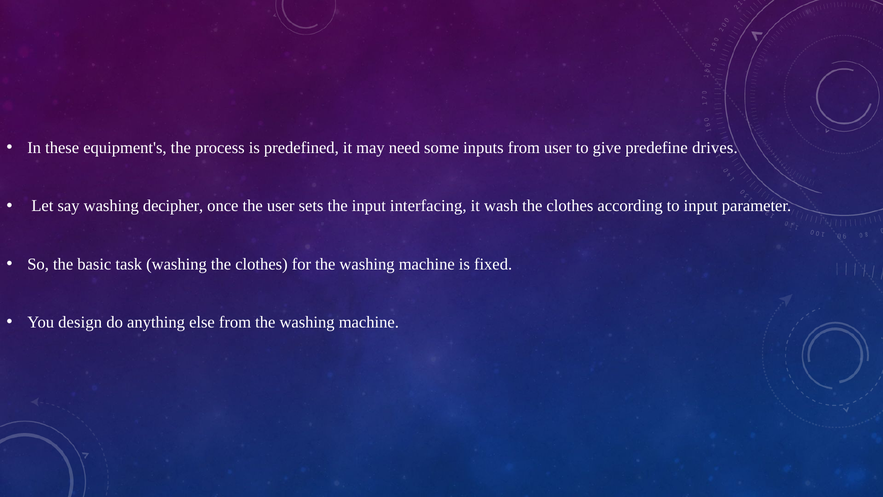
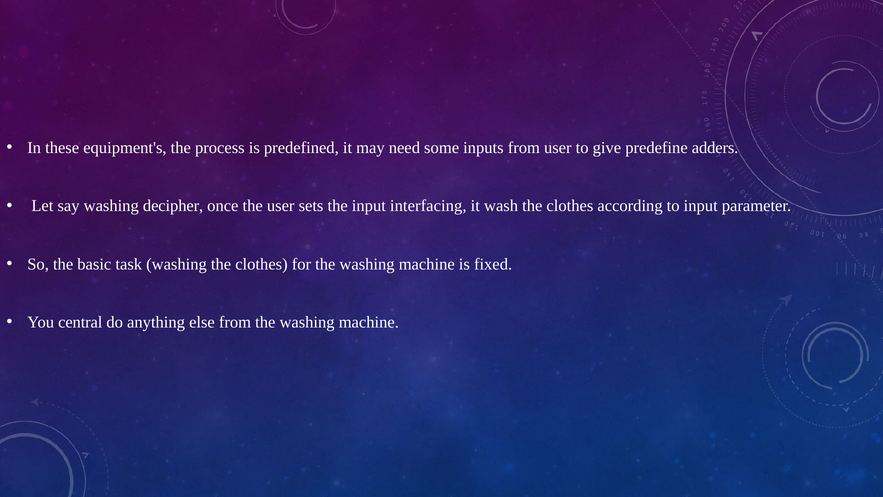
drives: drives -> adders
design: design -> central
